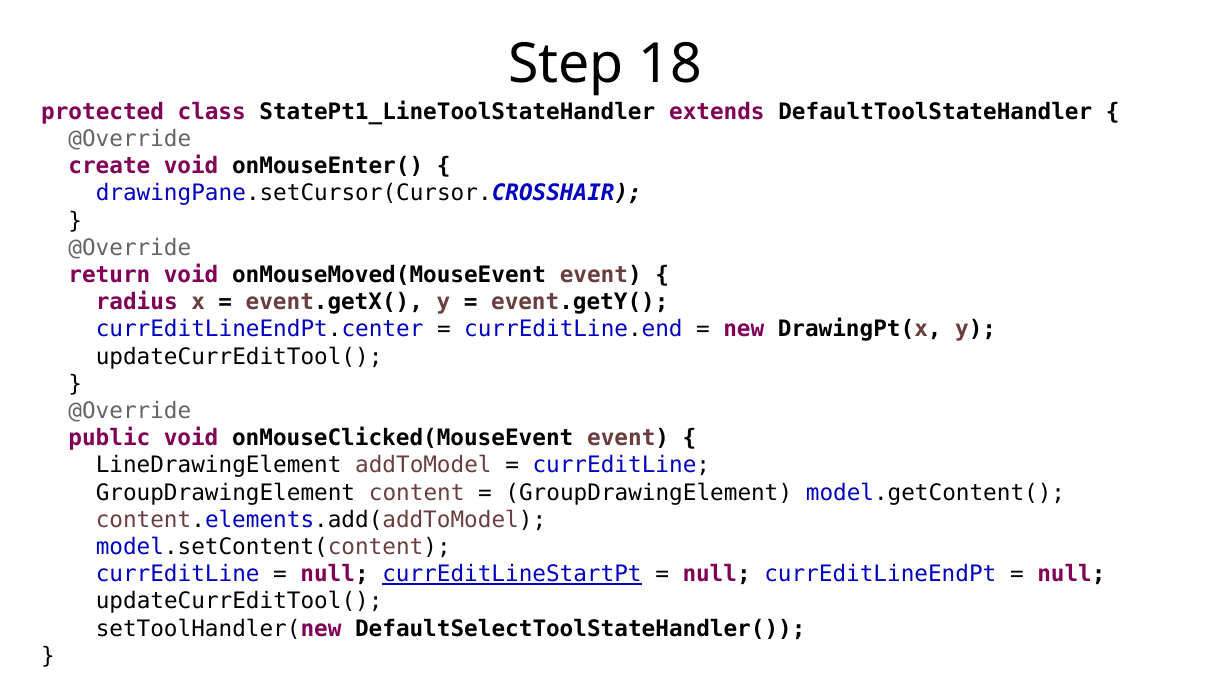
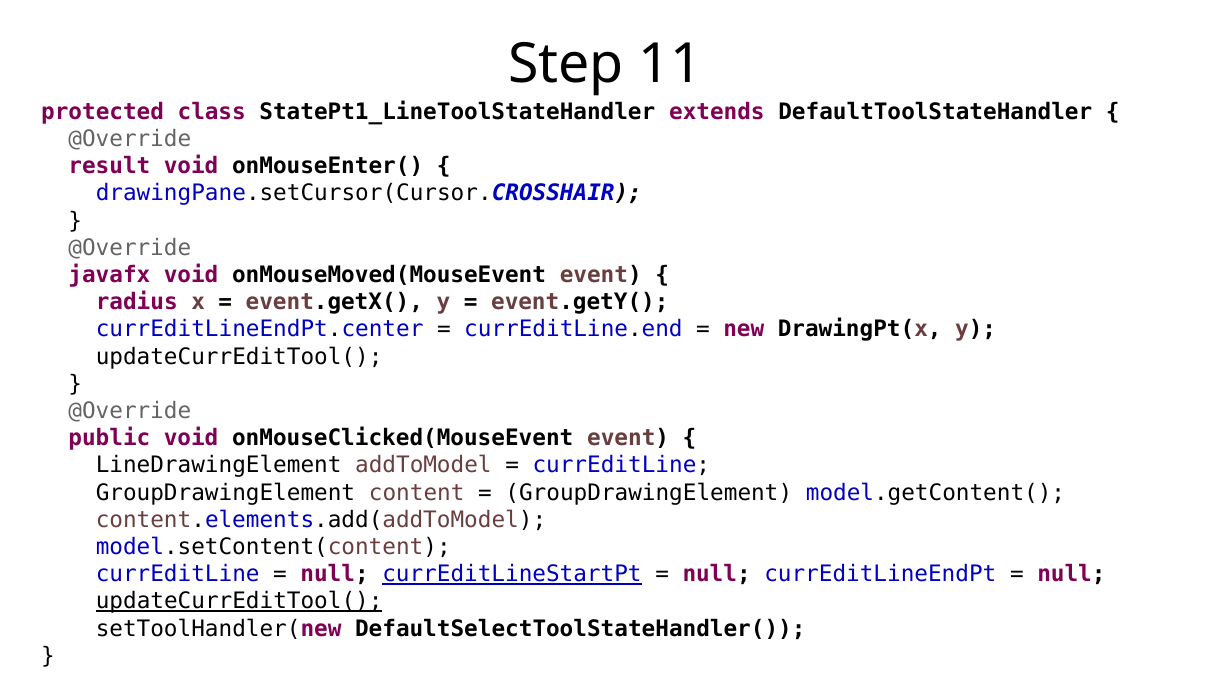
18: 18 -> 11
create: create -> result
return: return -> javafx
updateCurrEditTool( at (239, 602) underline: none -> present
